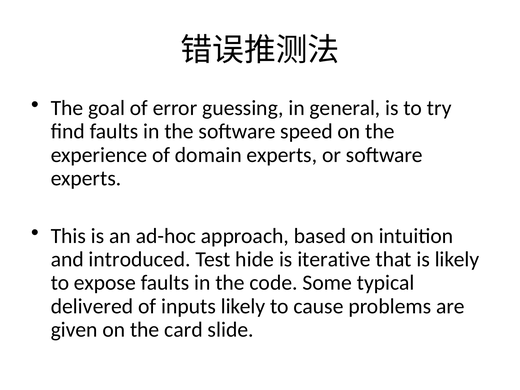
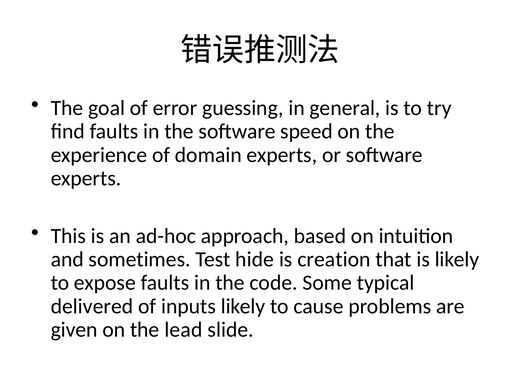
introduced: introduced -> sometimes
iterative: iterative -> creation
card: card -> lead
